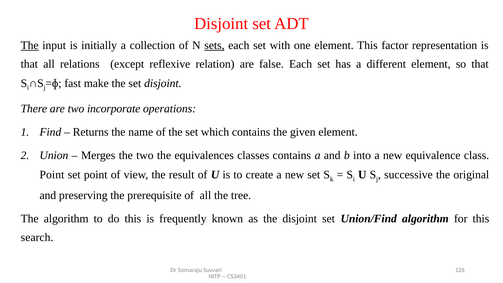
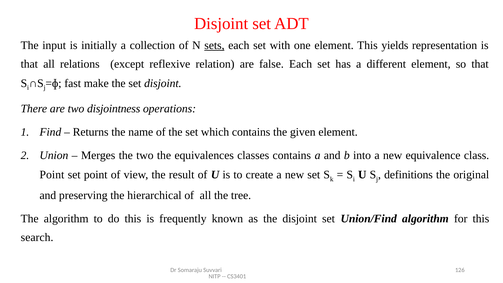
The at (30, 45) underline: present -> none
factor: factor -> yields
incorporate: incorporate -> disjointness
successive: successive -> definitions
prerequisite: prerequisite -> hierarchical
